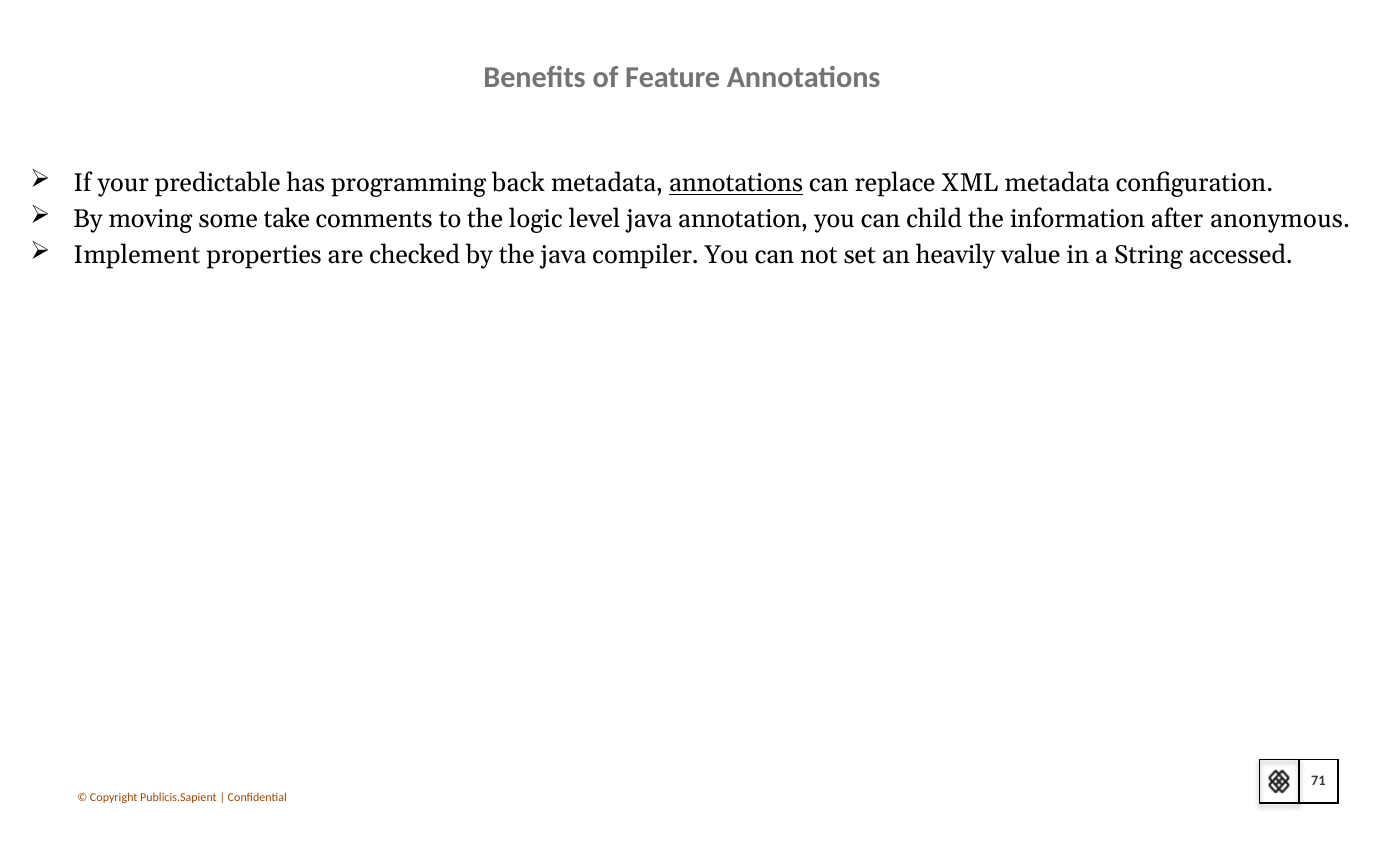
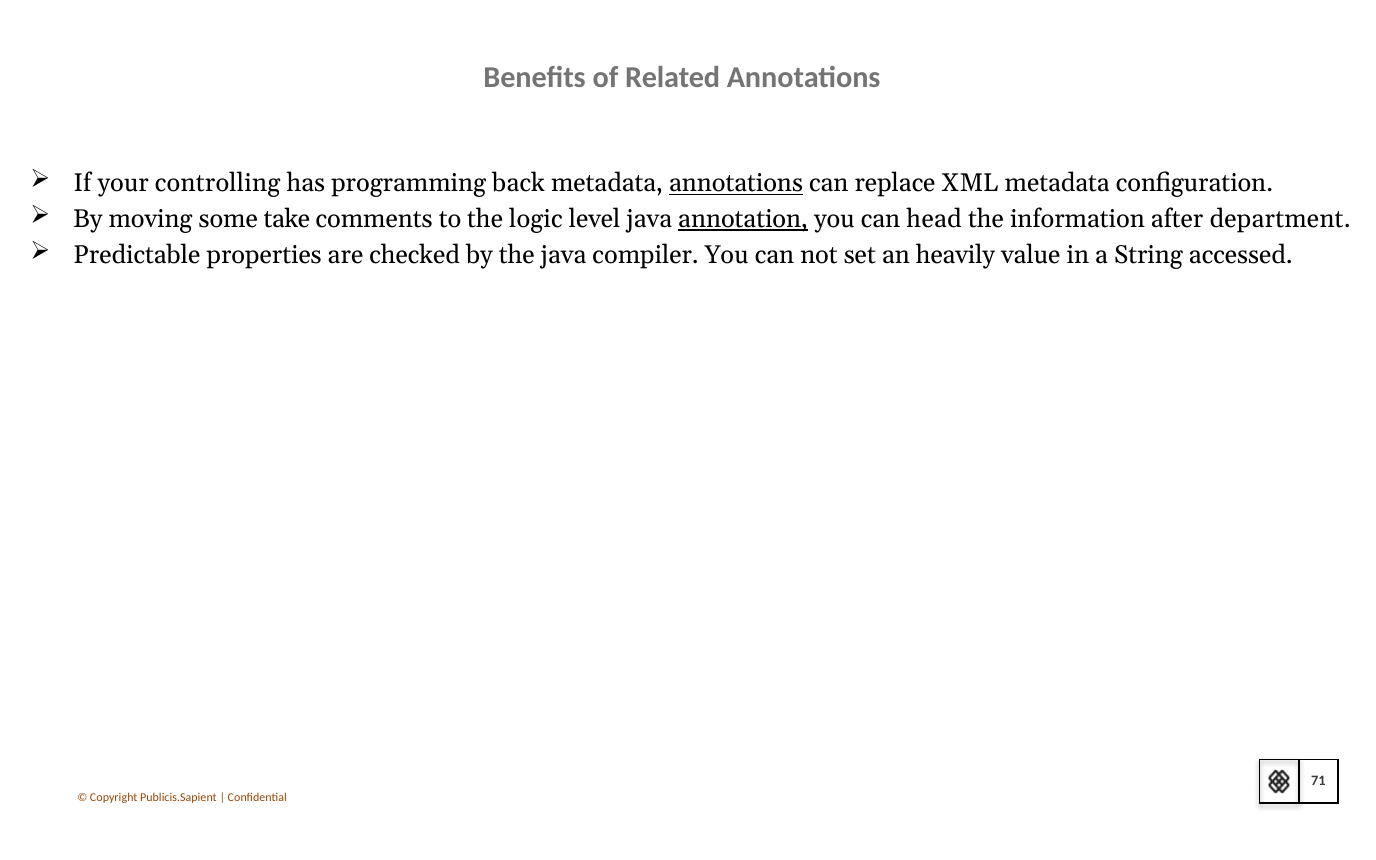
Feature: Feature -> Related
predictable: predictable -> controlling
annotation underline: none -> present
child: child -> head
anonymous: anonymous -> department
Implement: Implement -> Predictable
